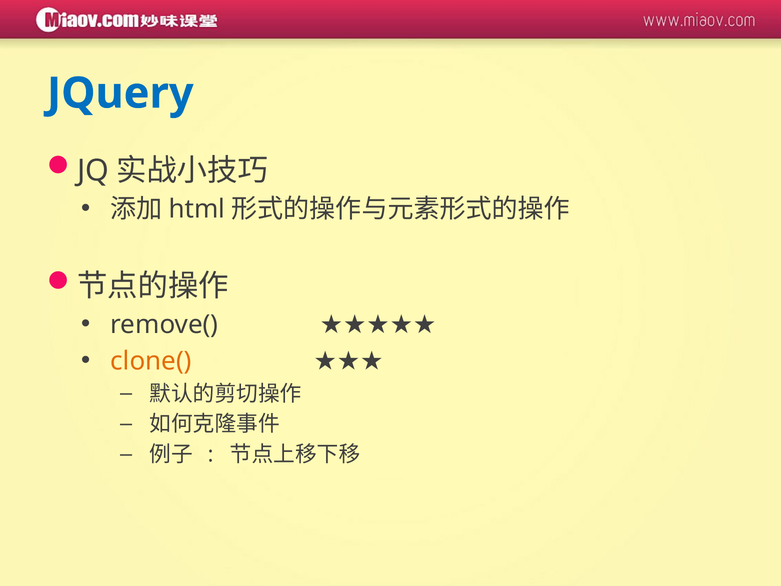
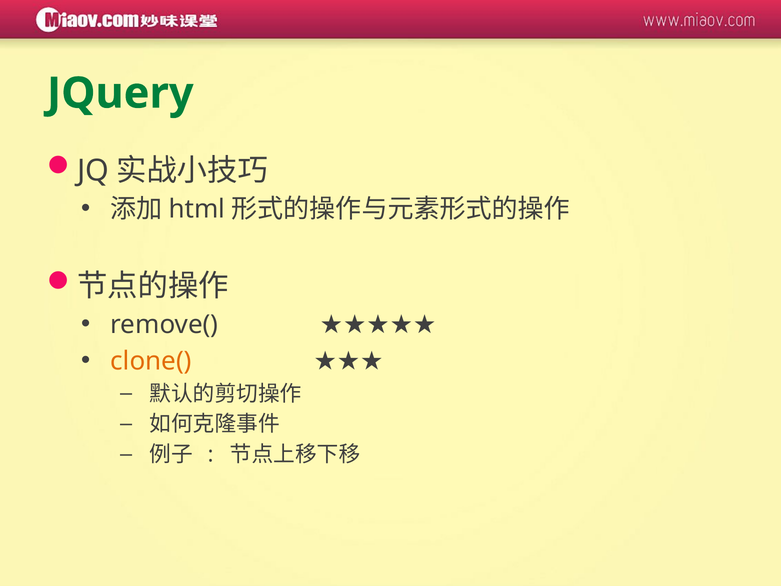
JQuery colour: blue -> green
